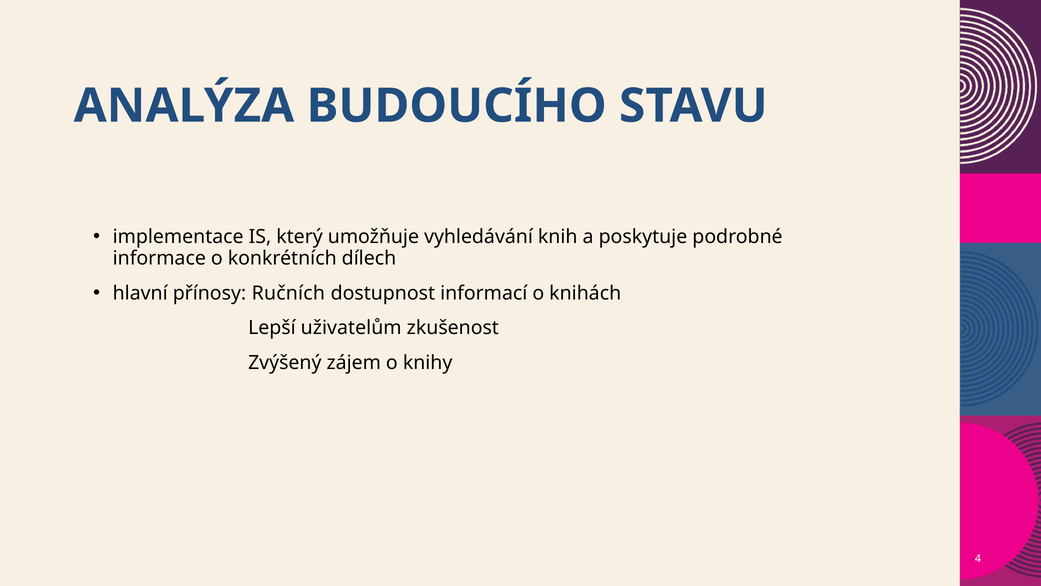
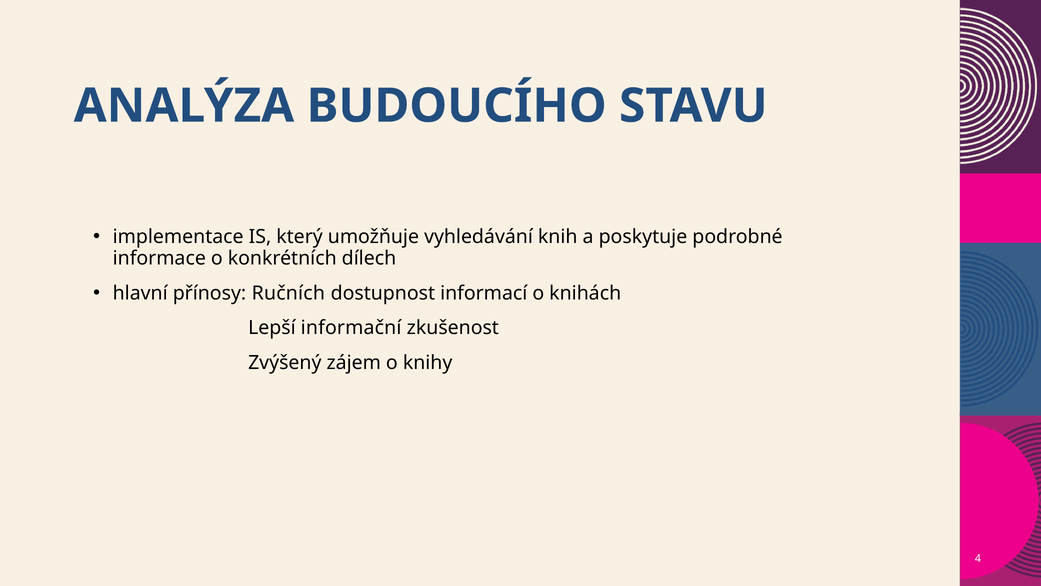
uživatelům: uživatelům -> informační
